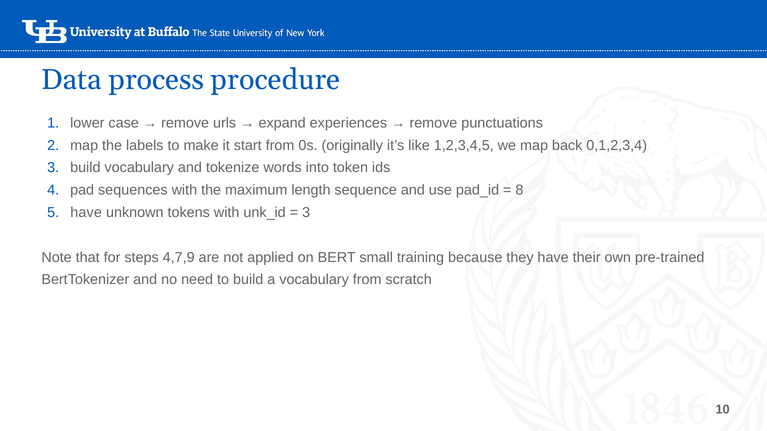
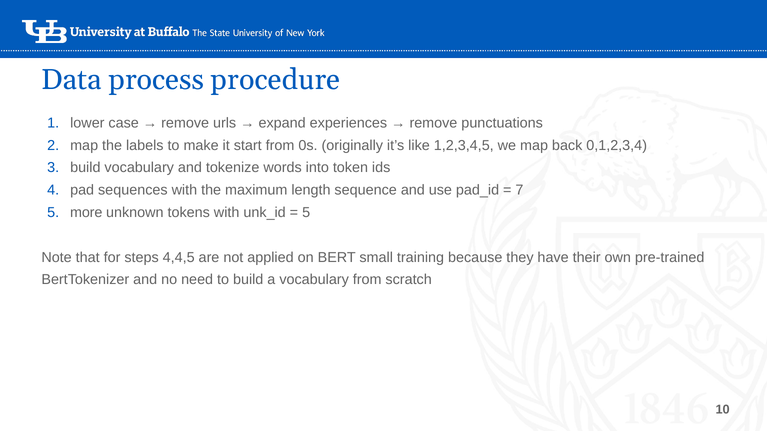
8: 8 -> 7
have at (86, 213): have -> more
3 at (306, 213): 3 -> 5
4,7,9: 4,7,9 -> 4,4,5
